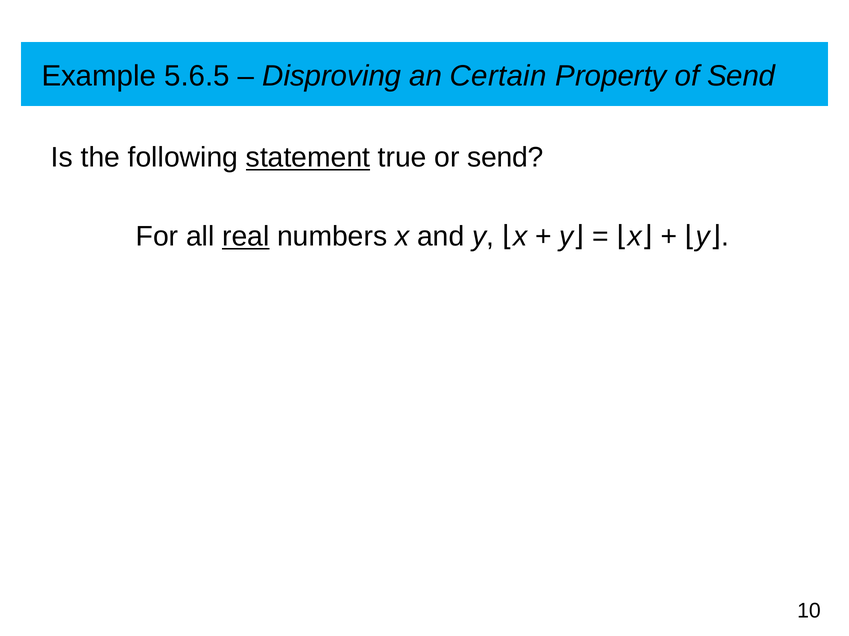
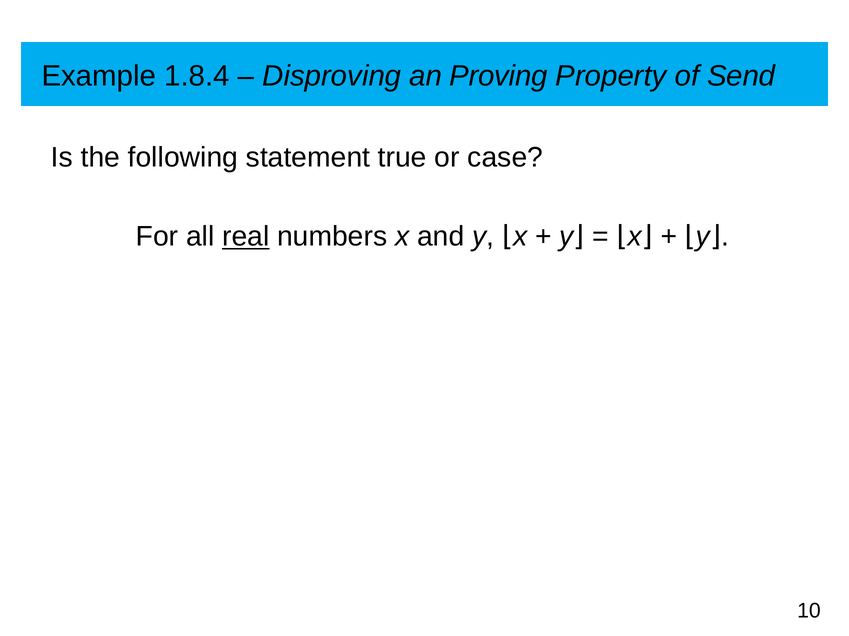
5.6.5: 5.6.5 -> 1.8.4
Certain: Certain -> Proving
statement underline: present -> none
or send: send -> case
